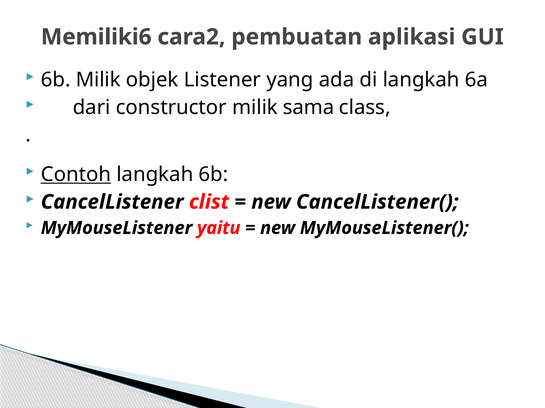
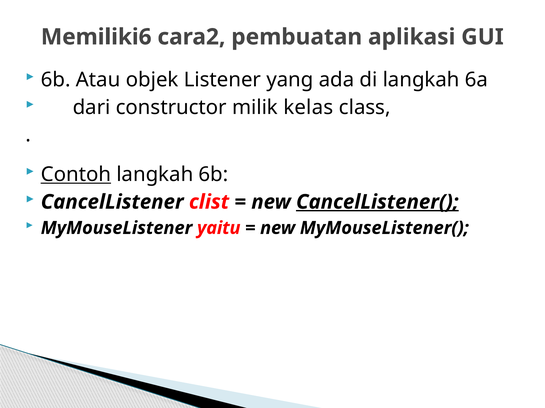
6b Milik: Milik -> Atau
sama: sama -> kelas
CancelListener( underline: none -> present
